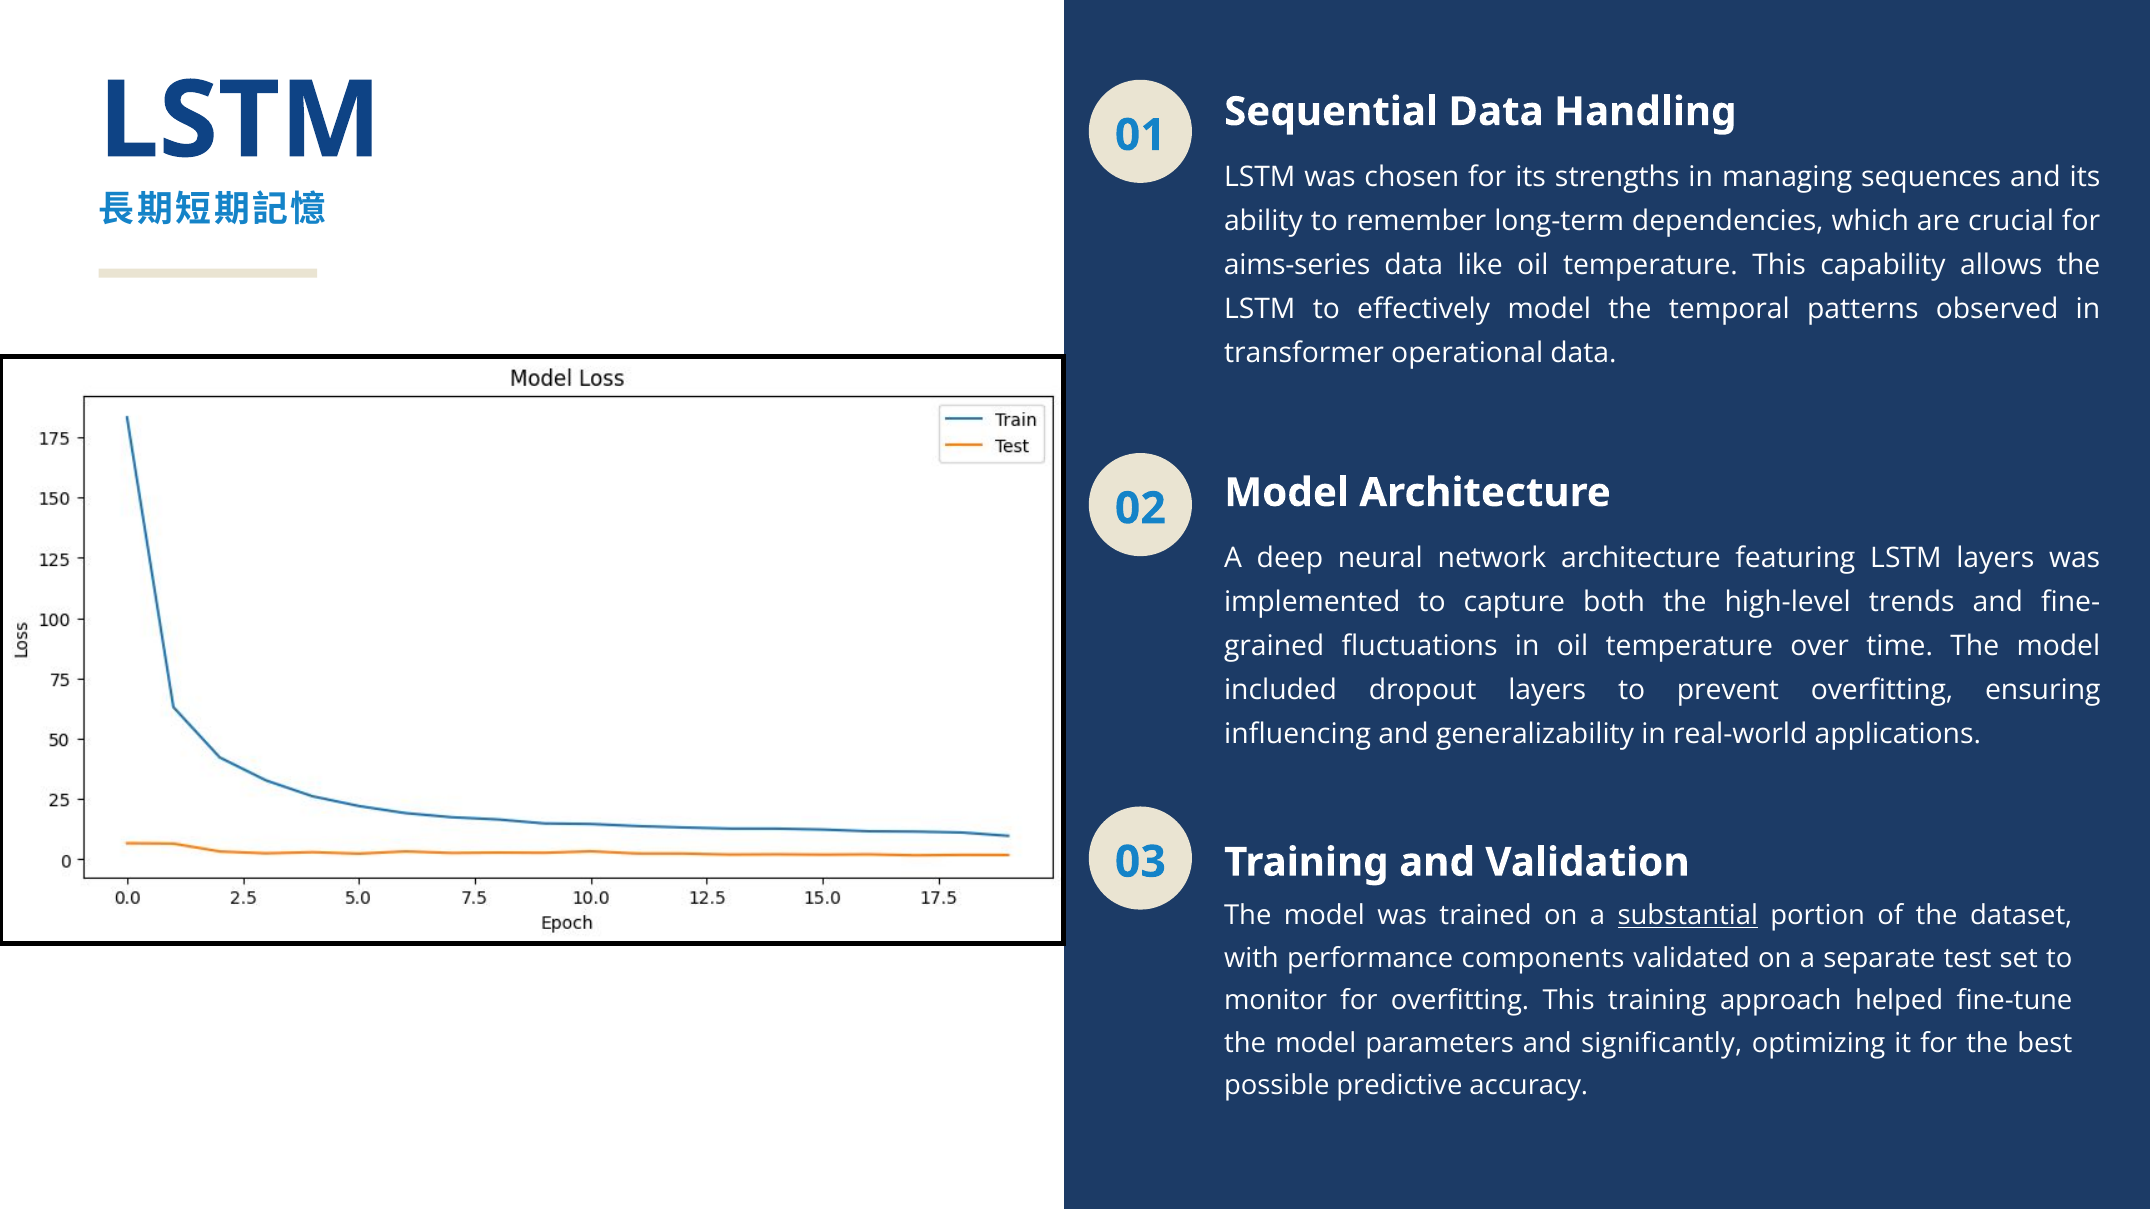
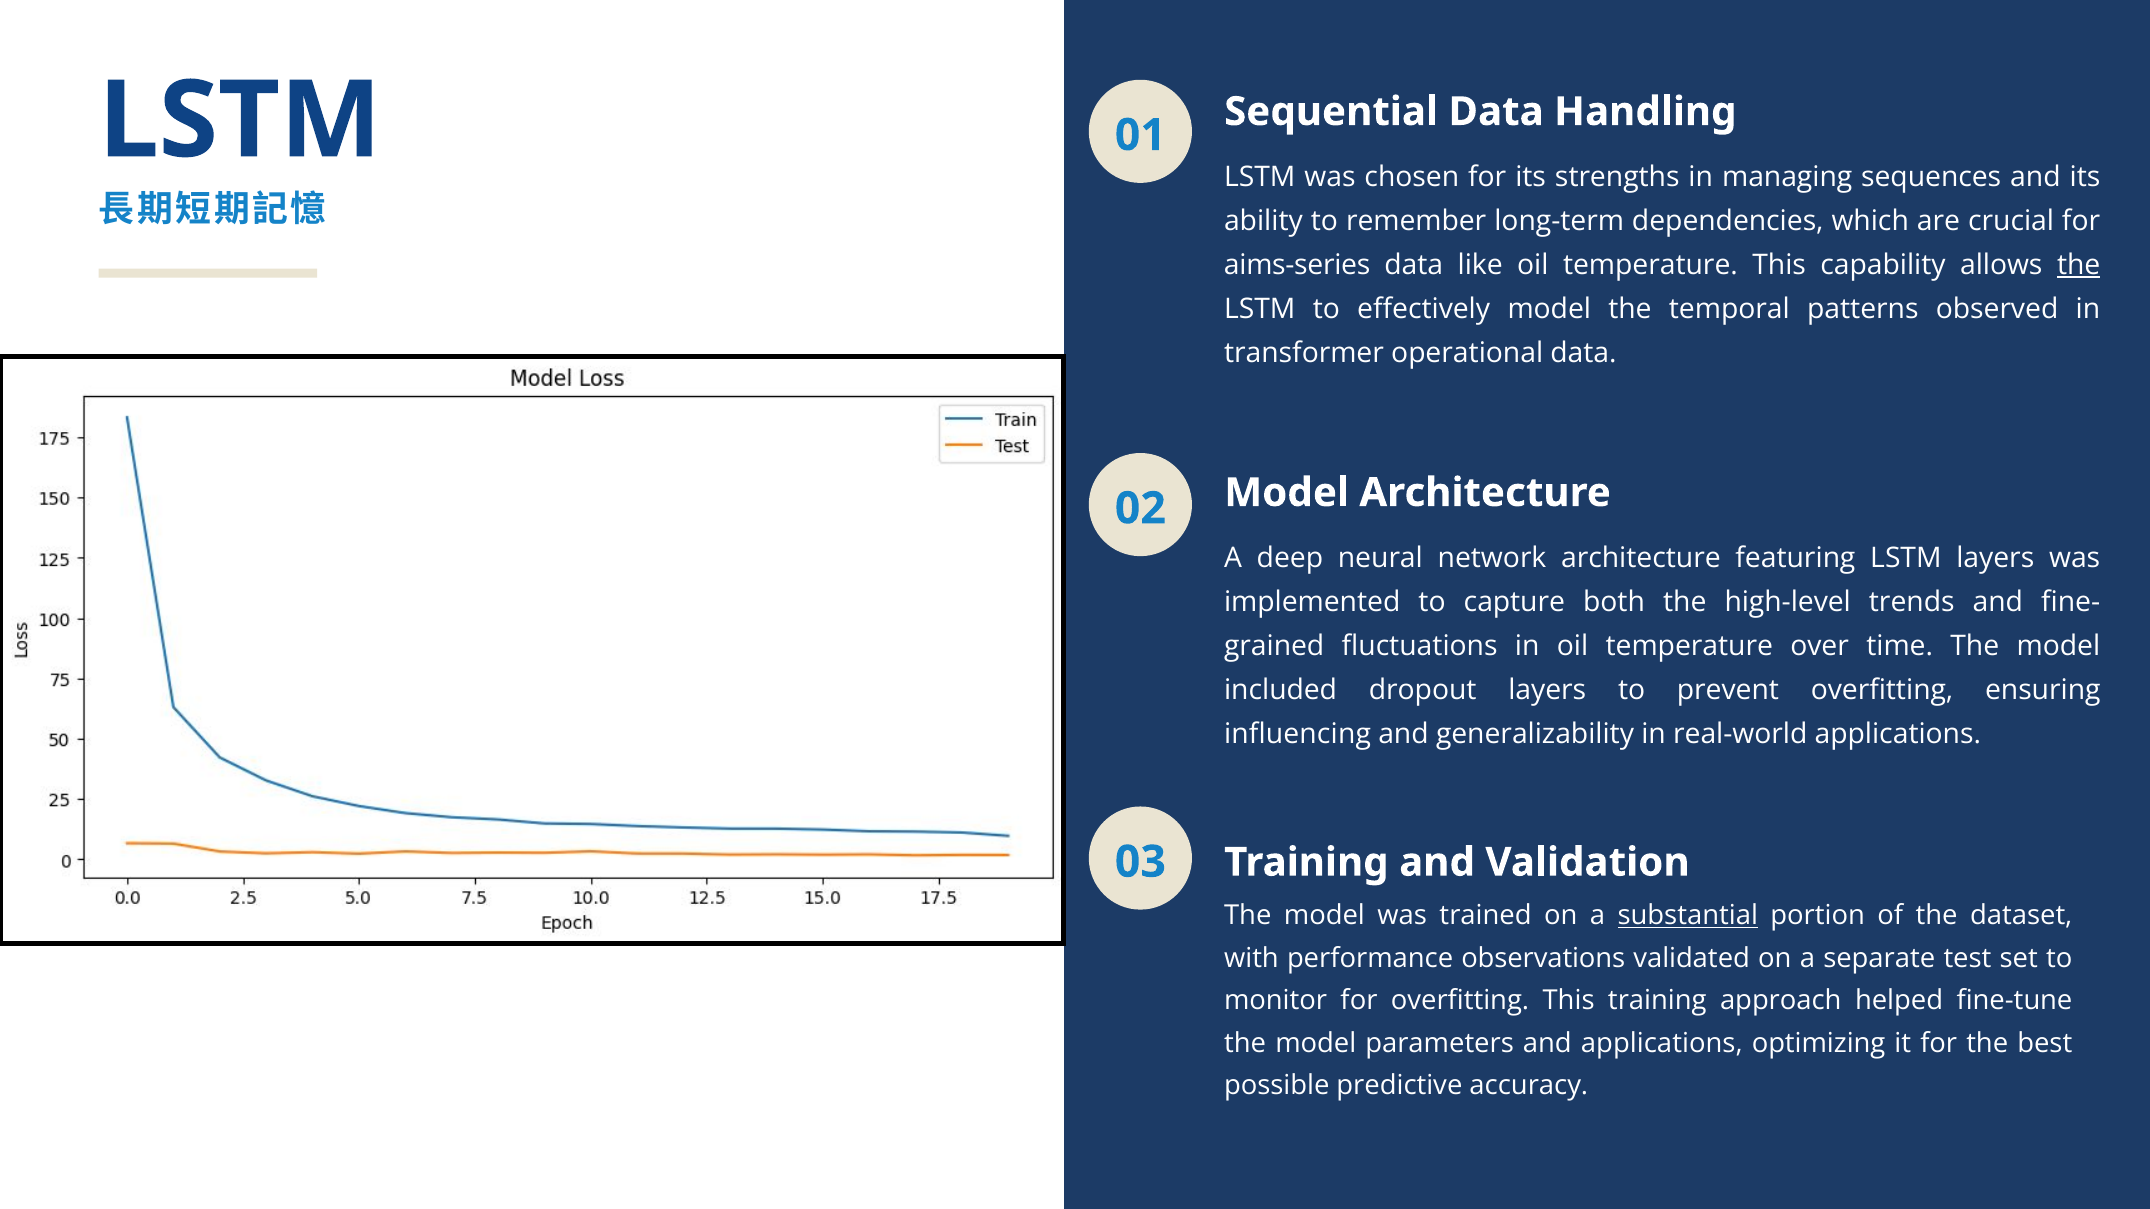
the at (2079, 265) underline: none -> present
components: components -> observations
and significantly: significantly -> applications
